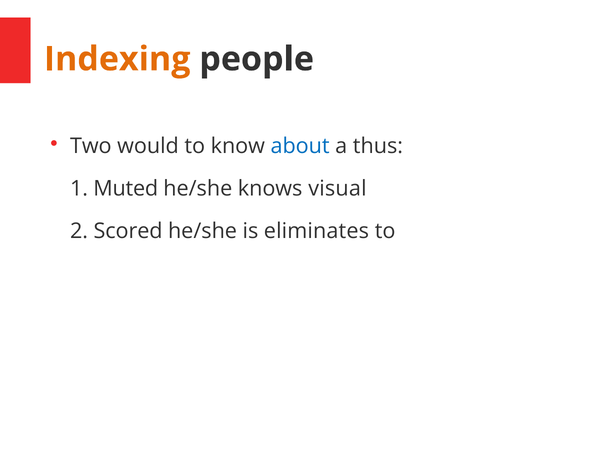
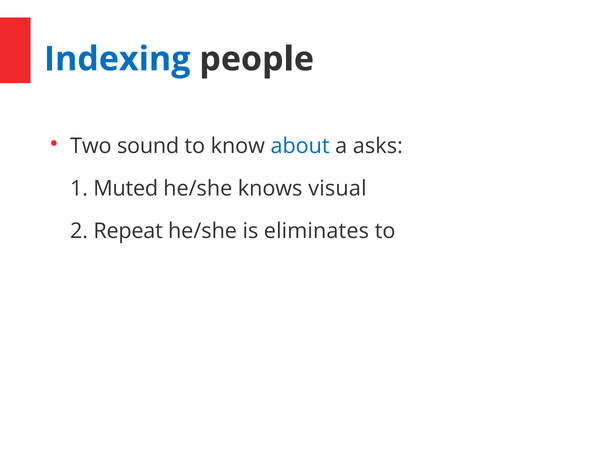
Indexing colour: orange -> blue
would: would -> sound
thus: thus -> asks
Scored: Scored -> Repeat
